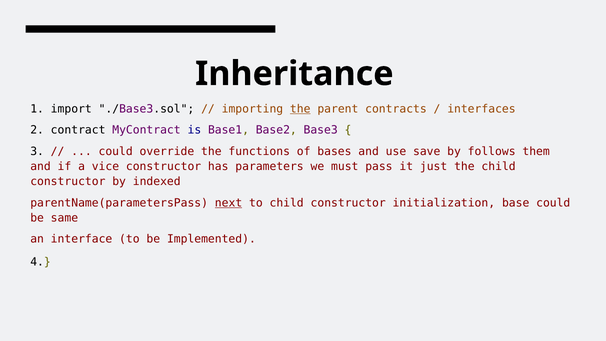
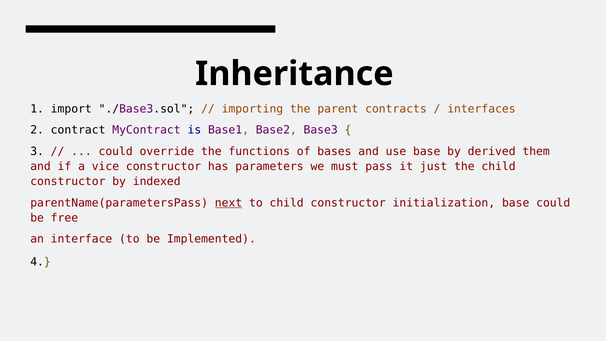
the at (300, 109) underline: present -> none
use save: save -> base
follows: follows -> derived
same: same -> free
